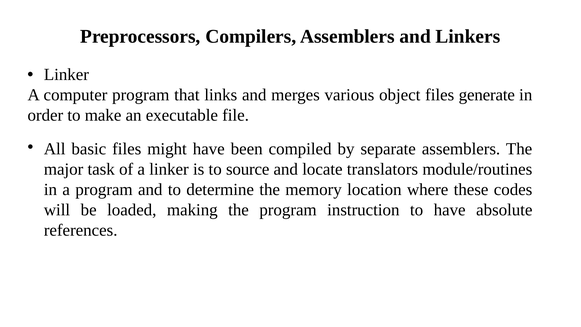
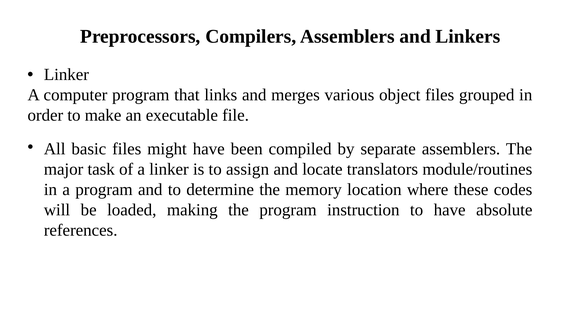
generate: generate -> grouped
source: source -> assign
